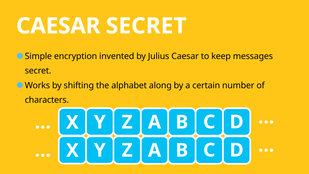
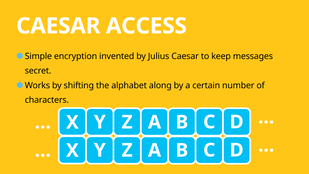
CAESAR SECRET: SECRET -> ACCESS
